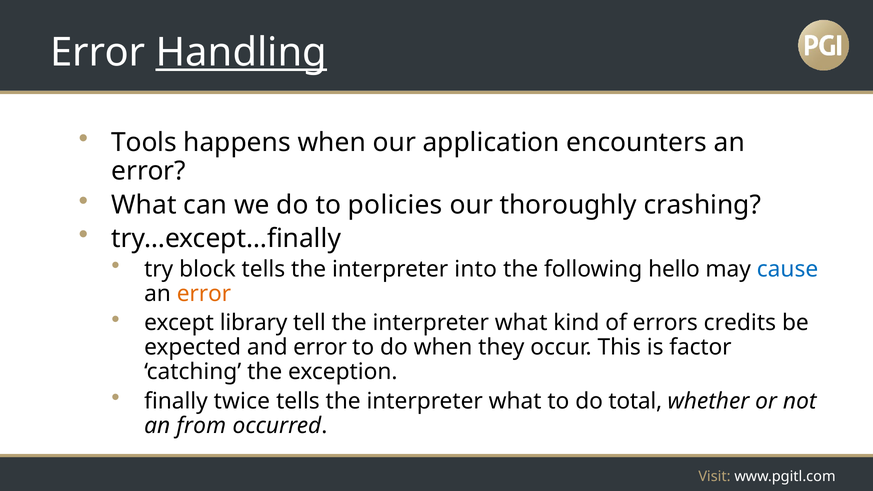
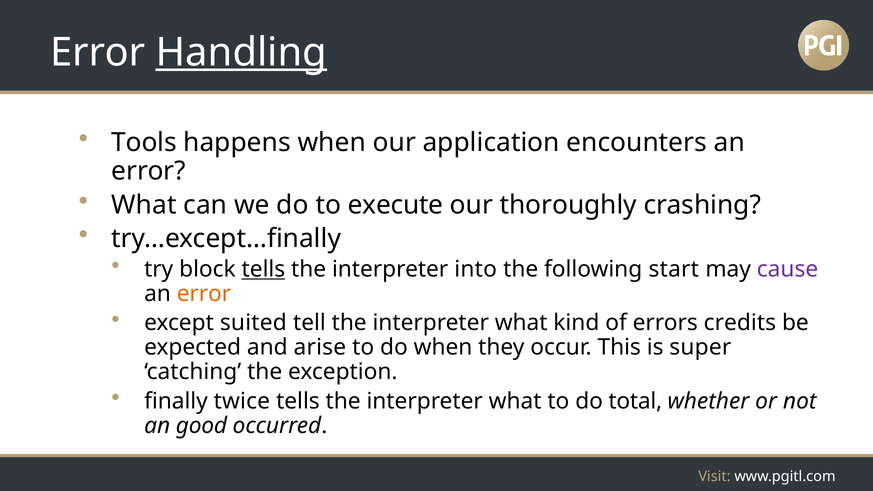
policies: policies -> execute
tells at (263, 269) underline: none -> present
hello: hello -> start
cause colour: blue -> purple
library: library -> suited
and error: error -> arise
factor: factor -> super
from: from -> good
